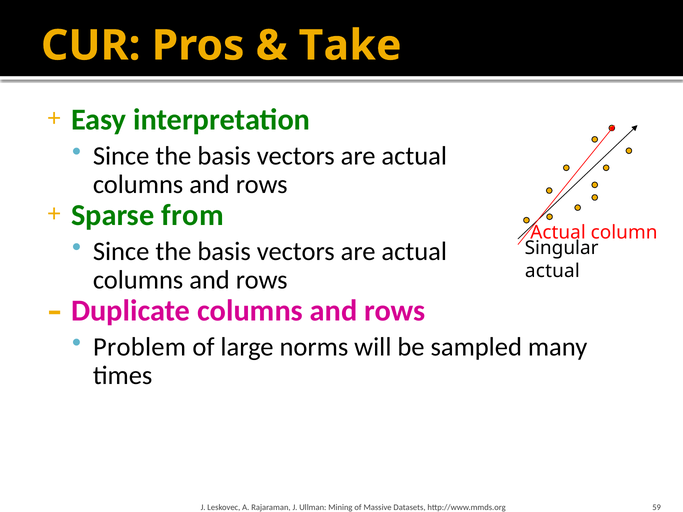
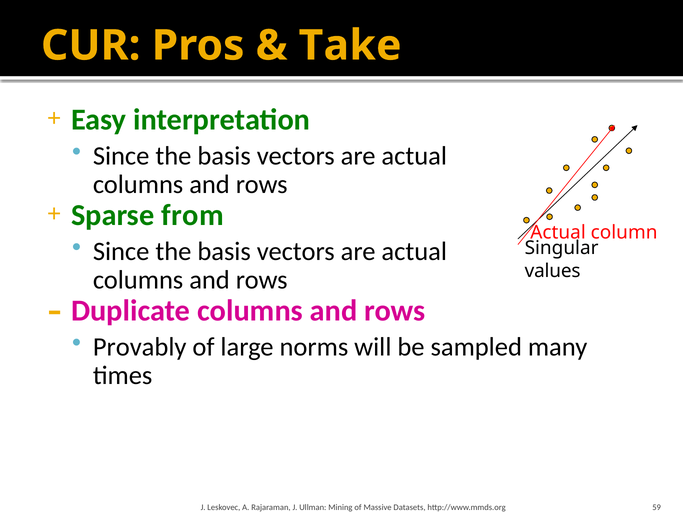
actual at (552, 271): actual -> values
Problem: Problem -> Provably
